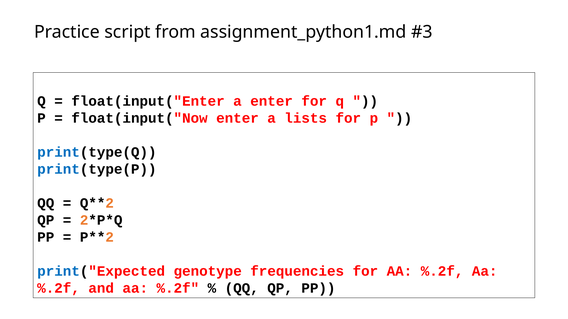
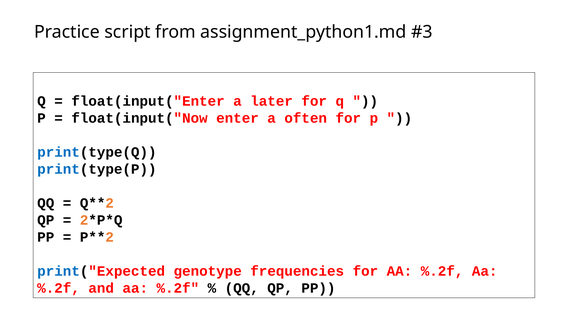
a enter: enter -> later
lists: lists -> often
